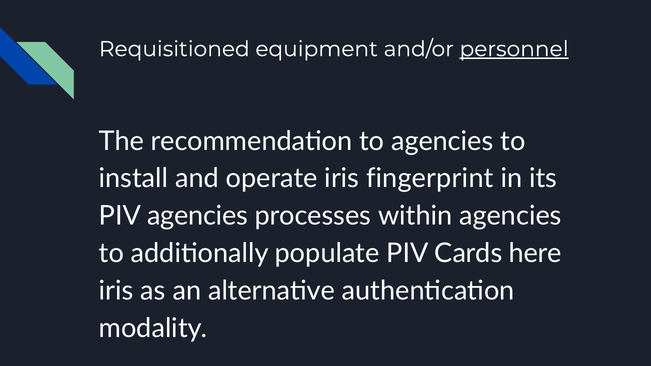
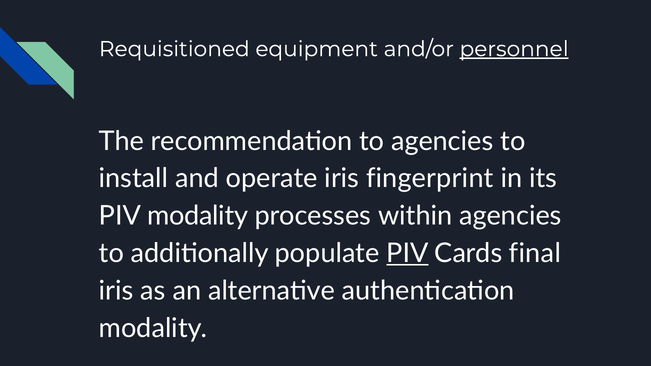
PIV agencies: agencies -> modality
PIV at (407, 253) underline: none -> present
here: here -> final
